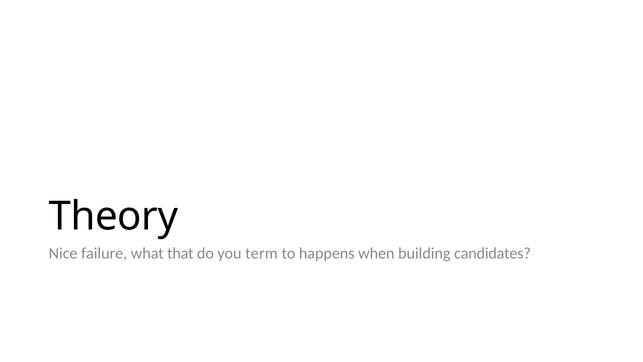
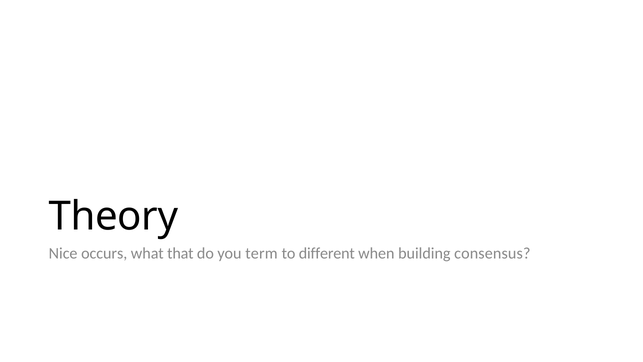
failure: failure -> occurs
happens: happens -> different
candidates: candidates -> consensus
